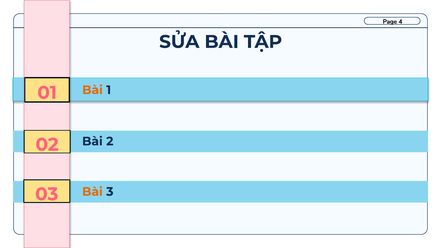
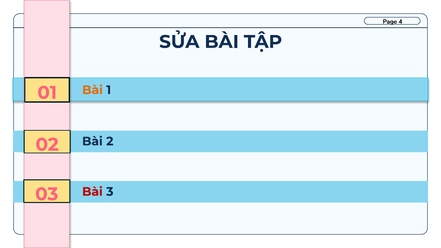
Bài at (92, 192) colour: orange -> red
